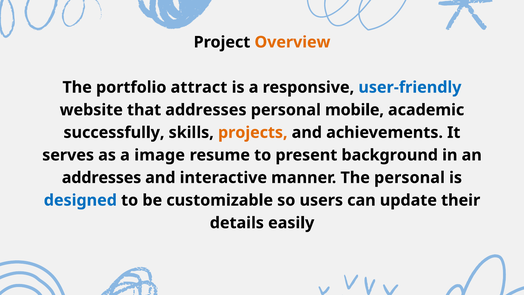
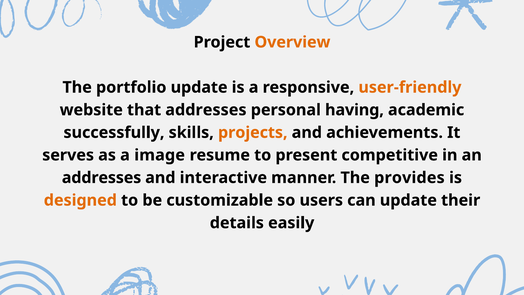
portfolio attract: attract -> update
user-friendly colour: blue -> orange
mobile: mobile -> having
background: background -> competitive
The personal: personal -> provides
designed colour: blue -> orange
